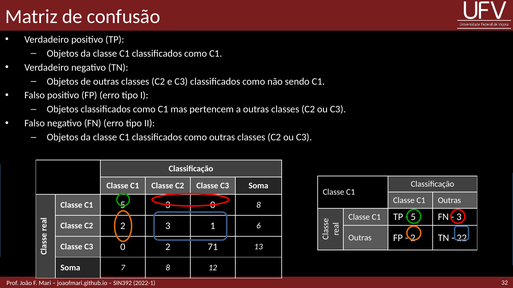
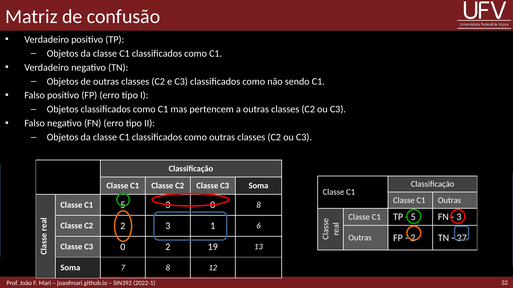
22: 22 -> 27
71: 71 -> 19
